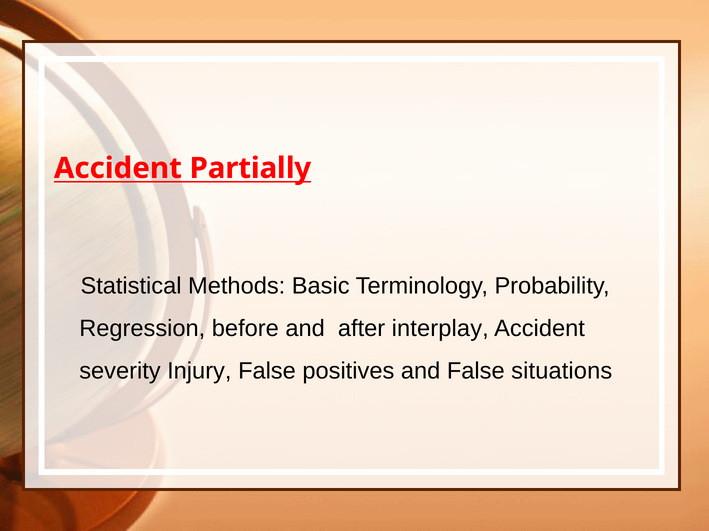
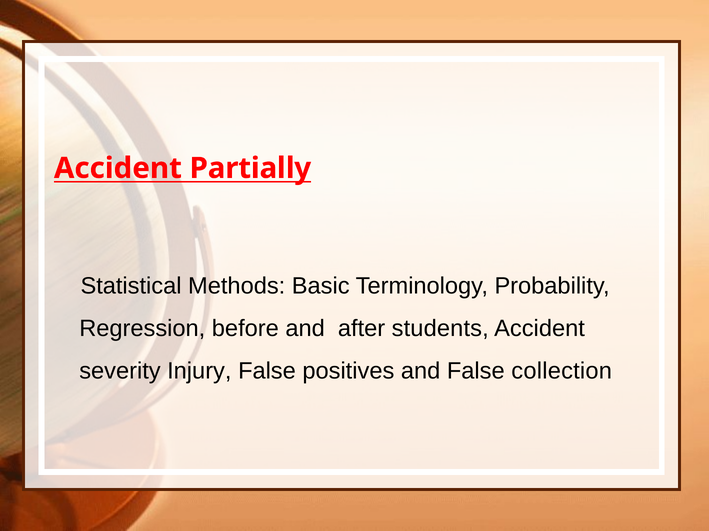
interplay: interplay -> students
situations: situations -> collection
